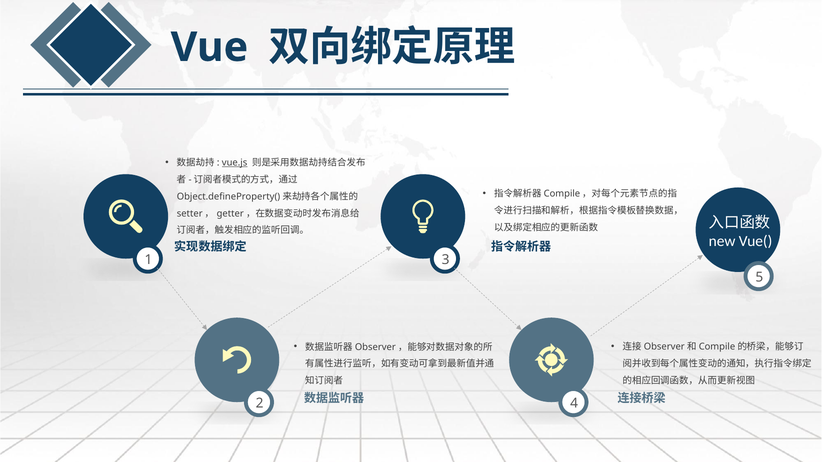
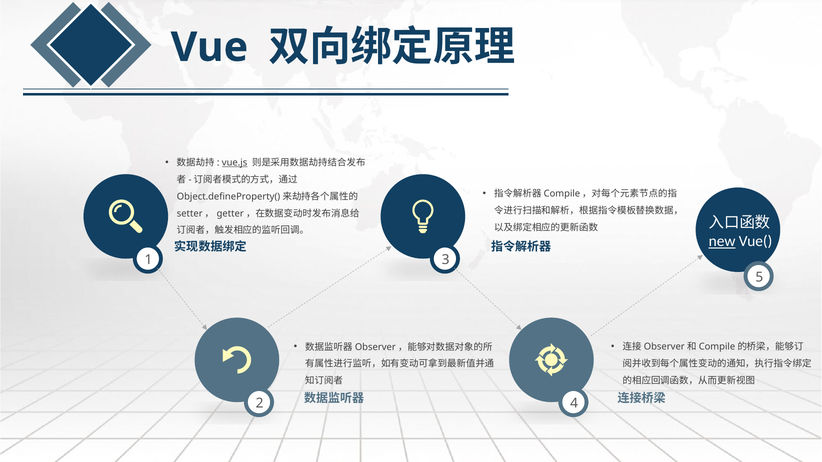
new underline: none -> present
